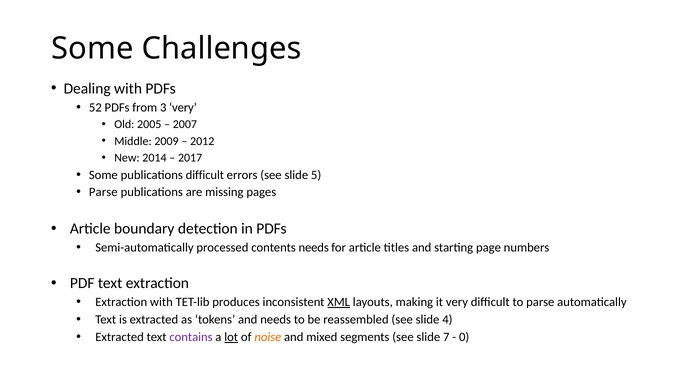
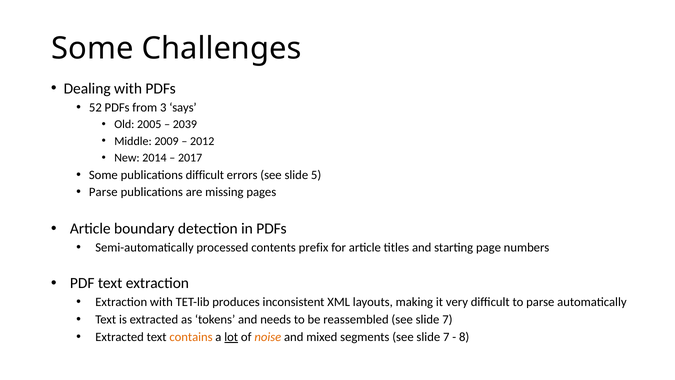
3 very: very -> says
2007: 2007 -> 2039
contents needs: needs -> prefix
XML underline: present -> none
reassembled see slide 4: 4 -> 7
contains colour: purple -> orange
0: 0 -> 8
